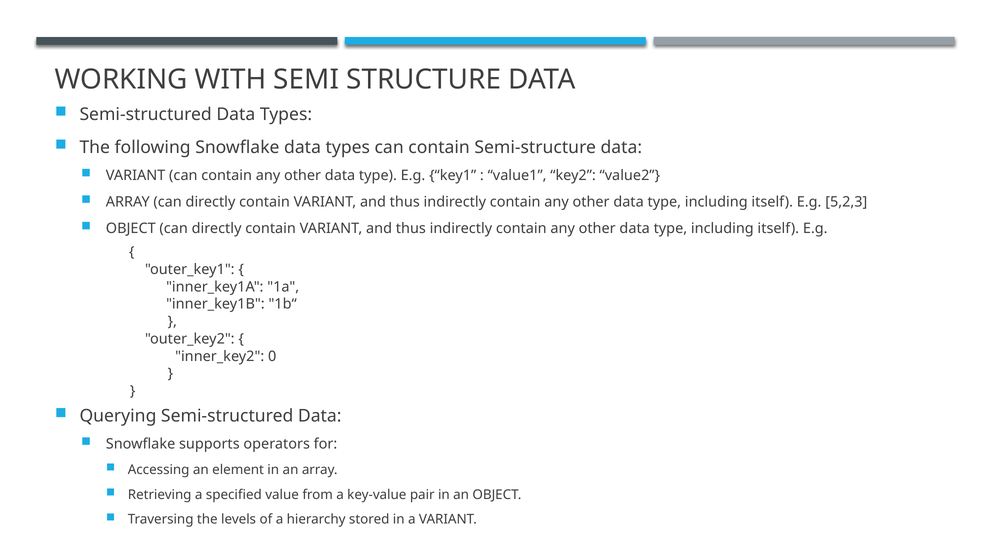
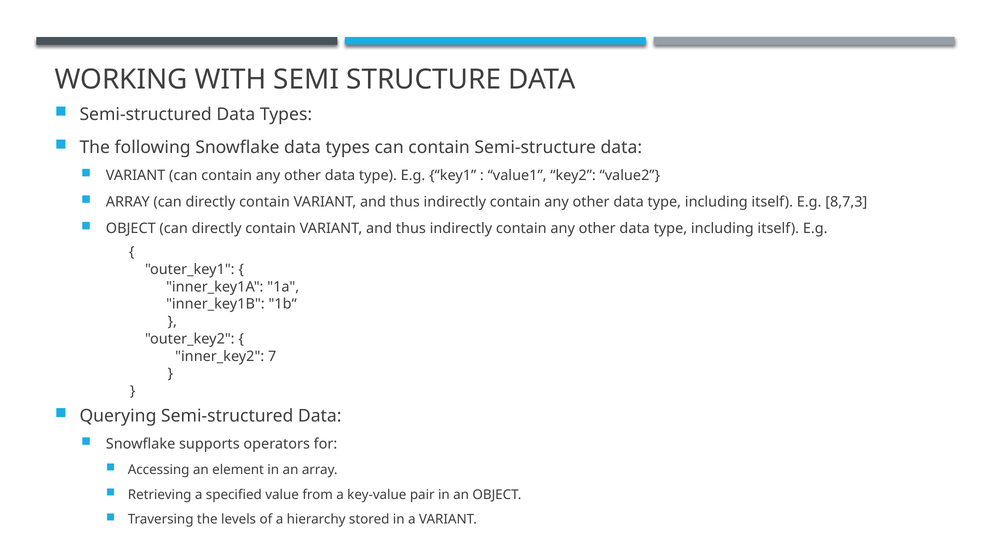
5,2,3: 5,2,3 -> 8,7,3
0: 0 -> 7
